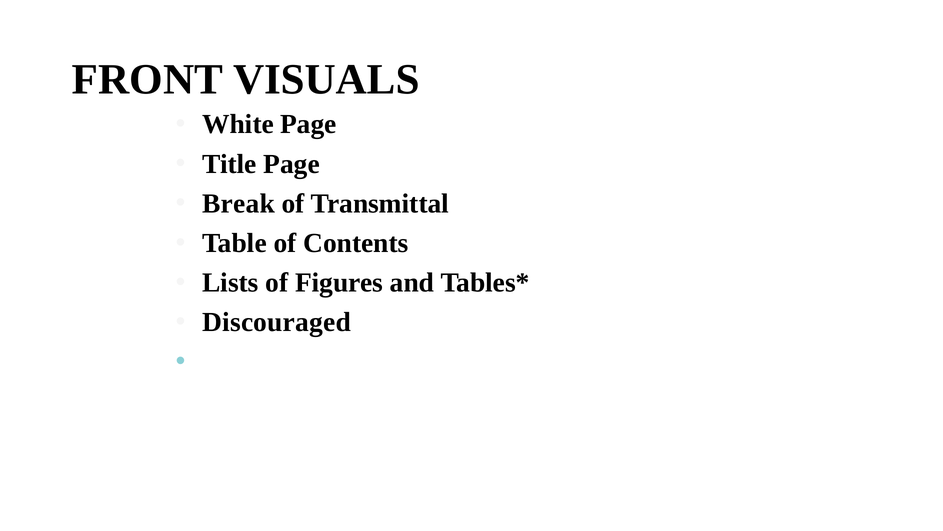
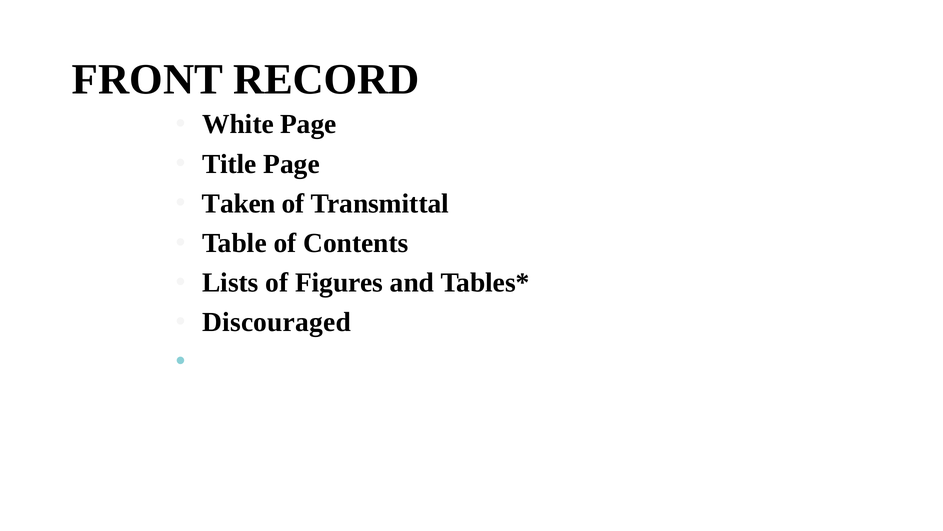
VISUALS: VISUALS -> RECORD
Break: Break -> Taken
